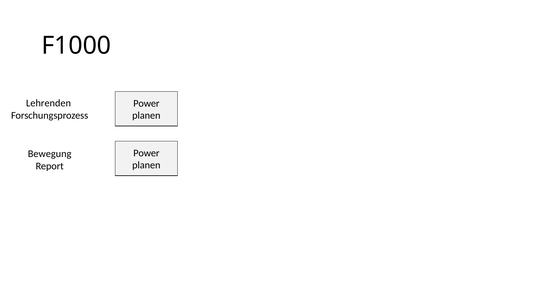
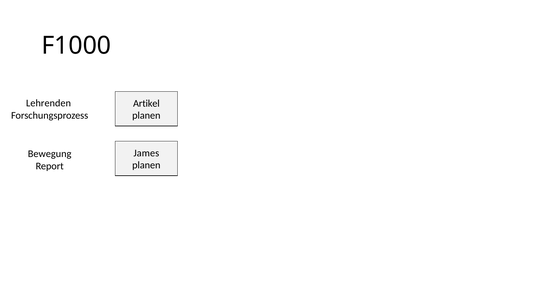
Power at (146, 103): Power -> Artikel
Power at (146, 153): Power -> James
